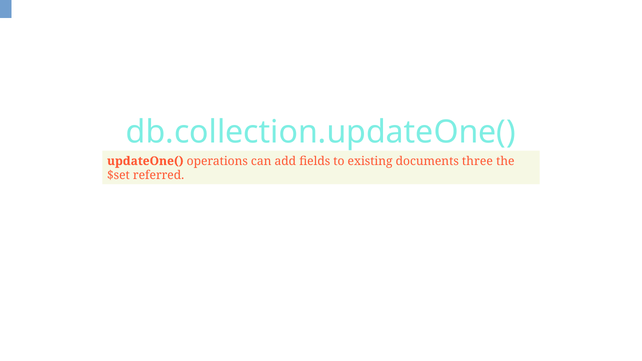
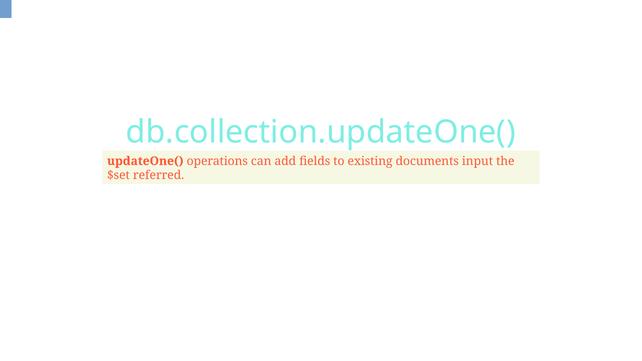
three: three -> input
